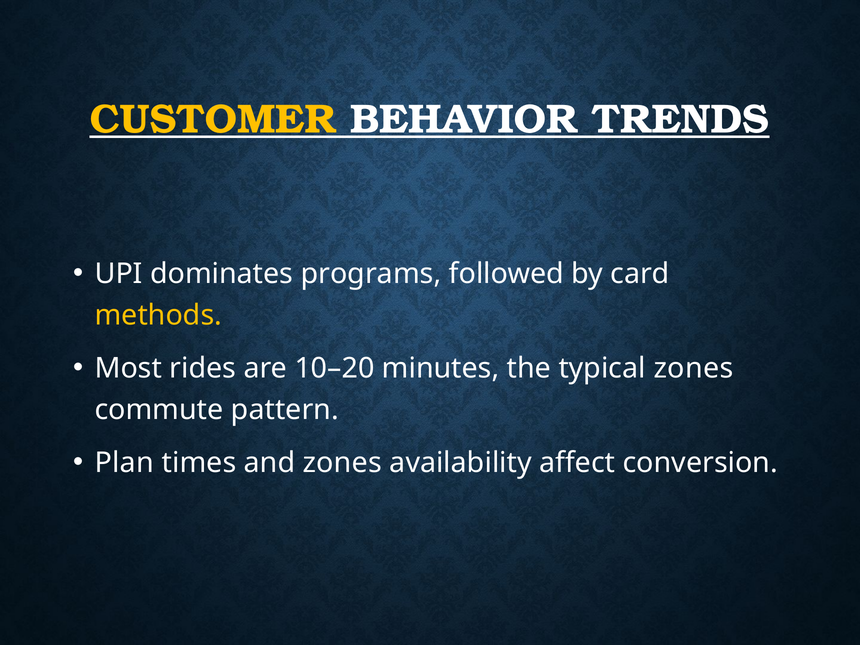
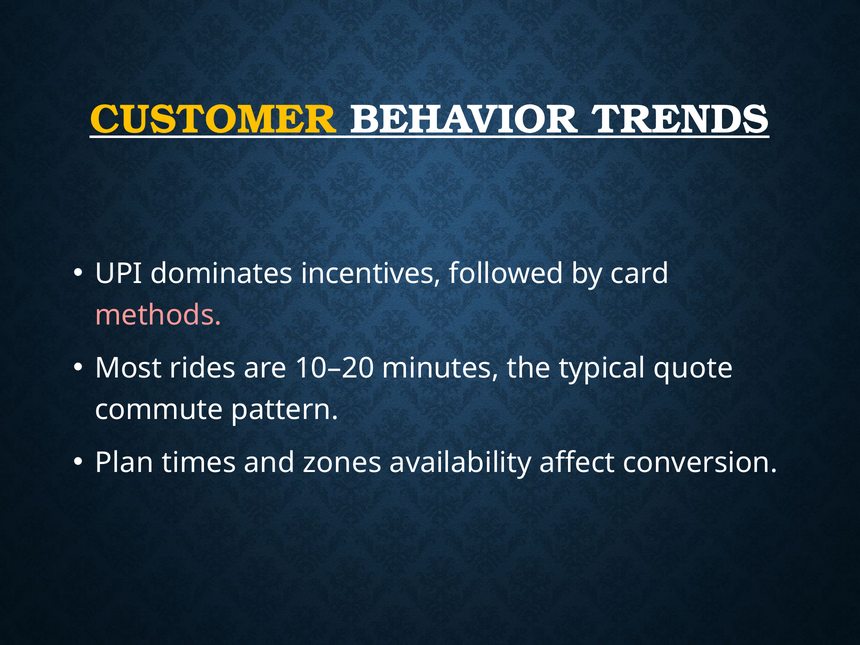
programs: programs -> incentives
methods colour: yellow -> pink
typical zones: zones -> quote
